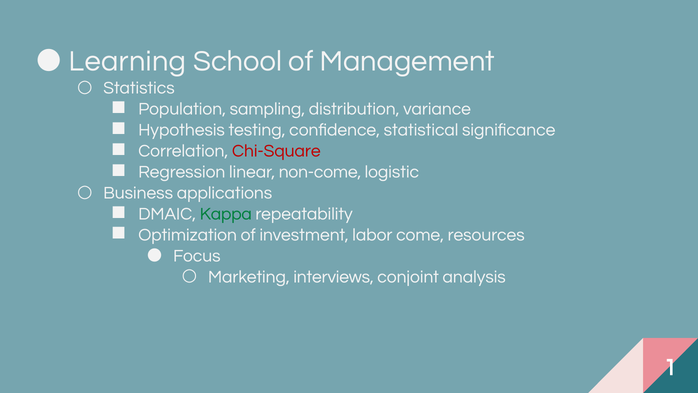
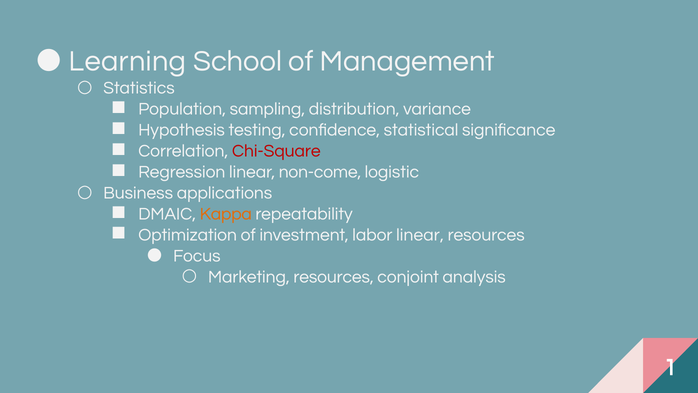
Kappa colour: green -> orange
labor come: come -> linear
Marketing interviews: interviews -> resources
